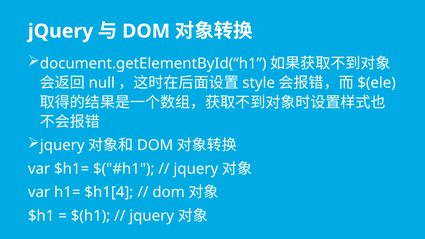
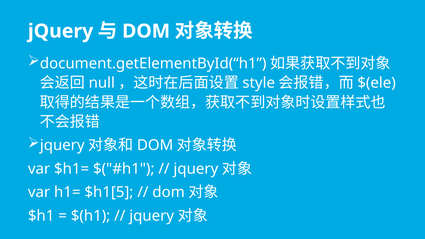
$h1[4: $h1[4 -> $h1[5
